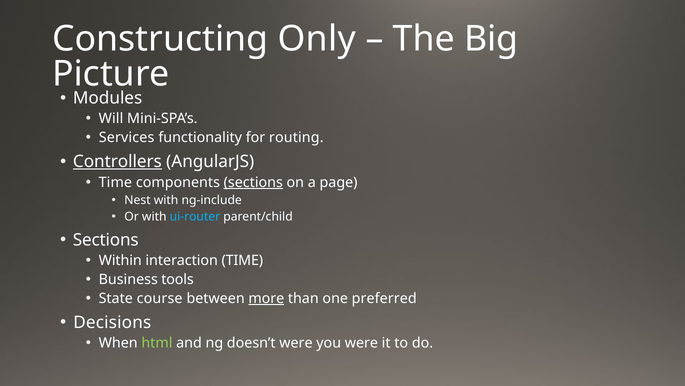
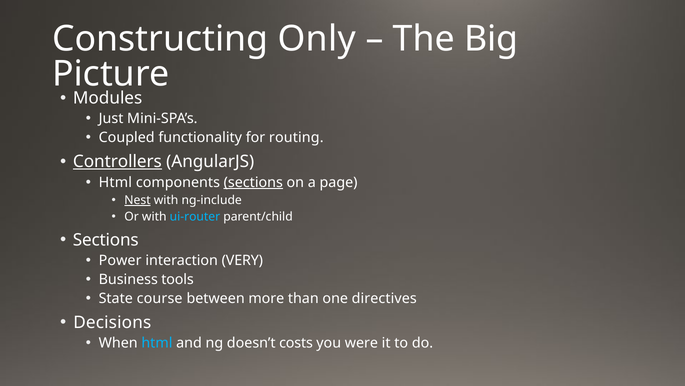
Will: Will -> Just
Services: Services -> Coupled
Time at (115, 182): Time -> Html
Nest underline: none -> present
Within: Within -> Power
interaction TIME: TIME -> VERY
more underline: present -> none
preferred: preferred -> directives
html at (157, 343) colour: light green -> light blue
doesn’t were: were -> costs
